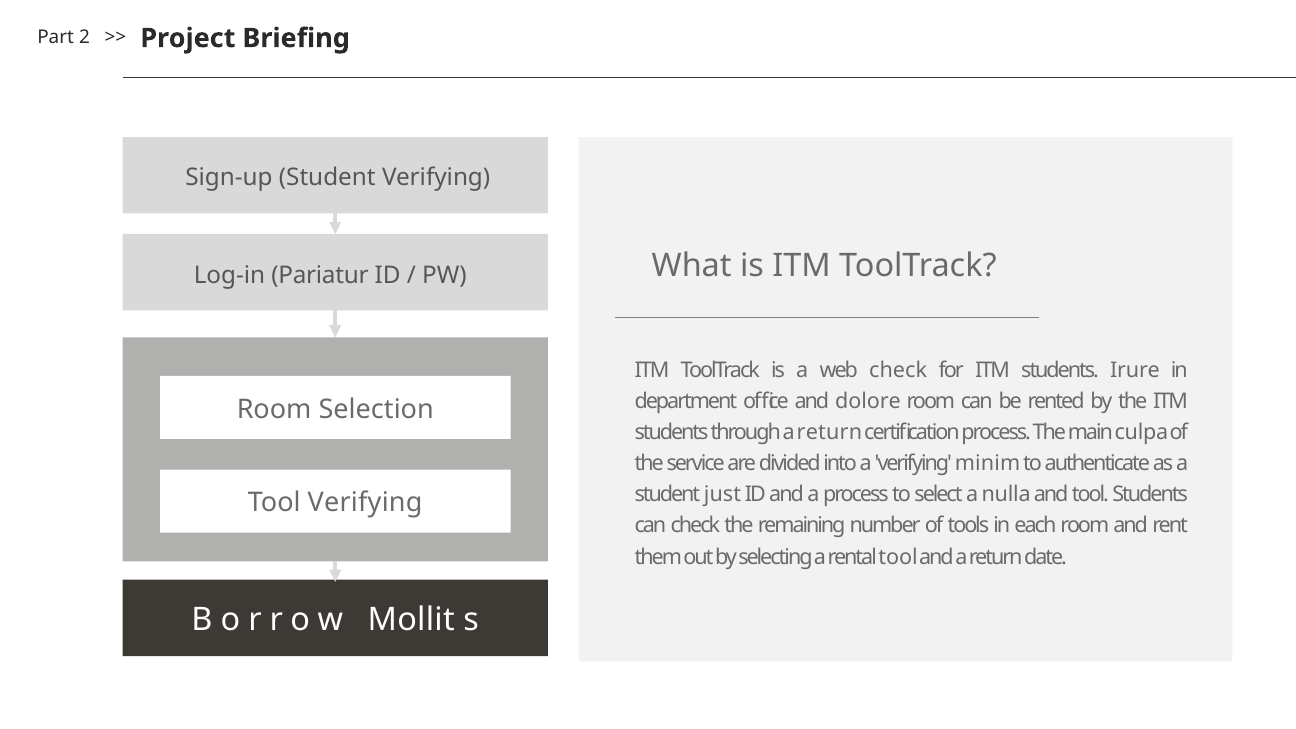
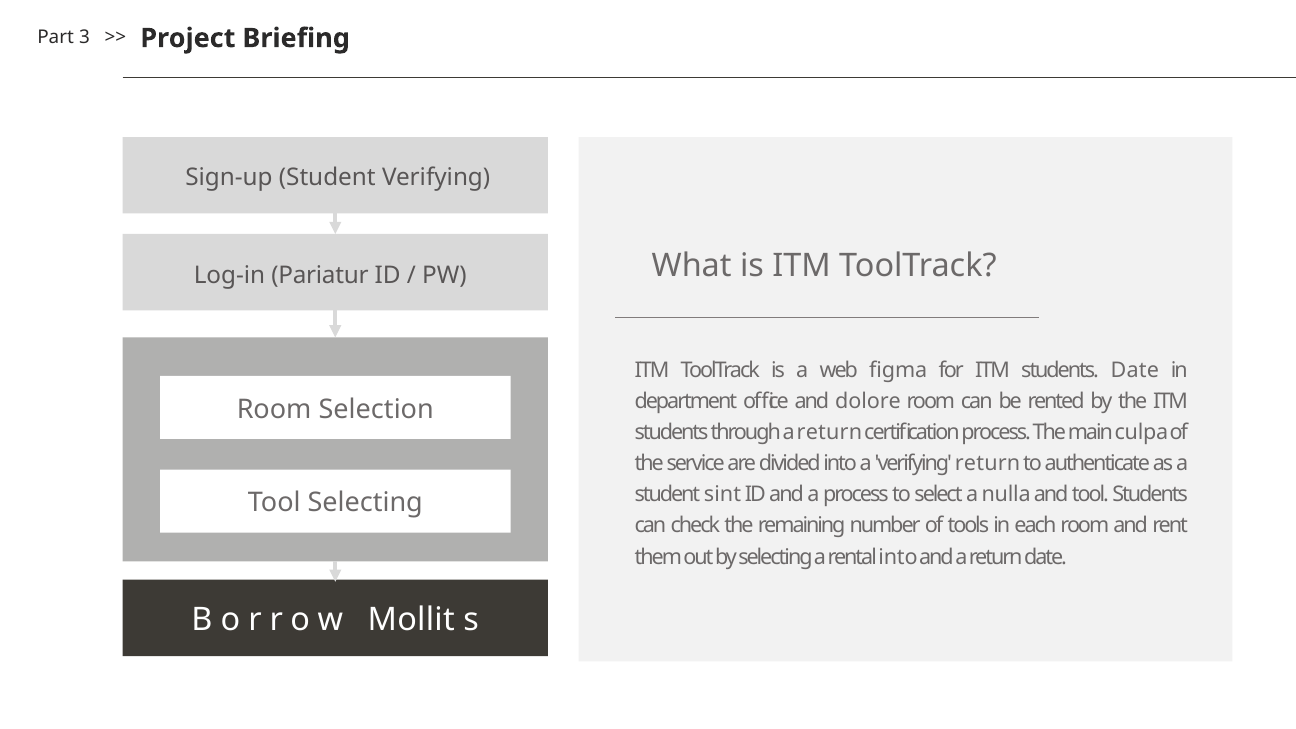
2: 2 -> 3
web check: check -> figma
students Irure: Irure -> Date
verifying minim: minim -> return
just: just -> sint
Tool Verifying: Verifying -> Selecting
rental tool: tool -> into
